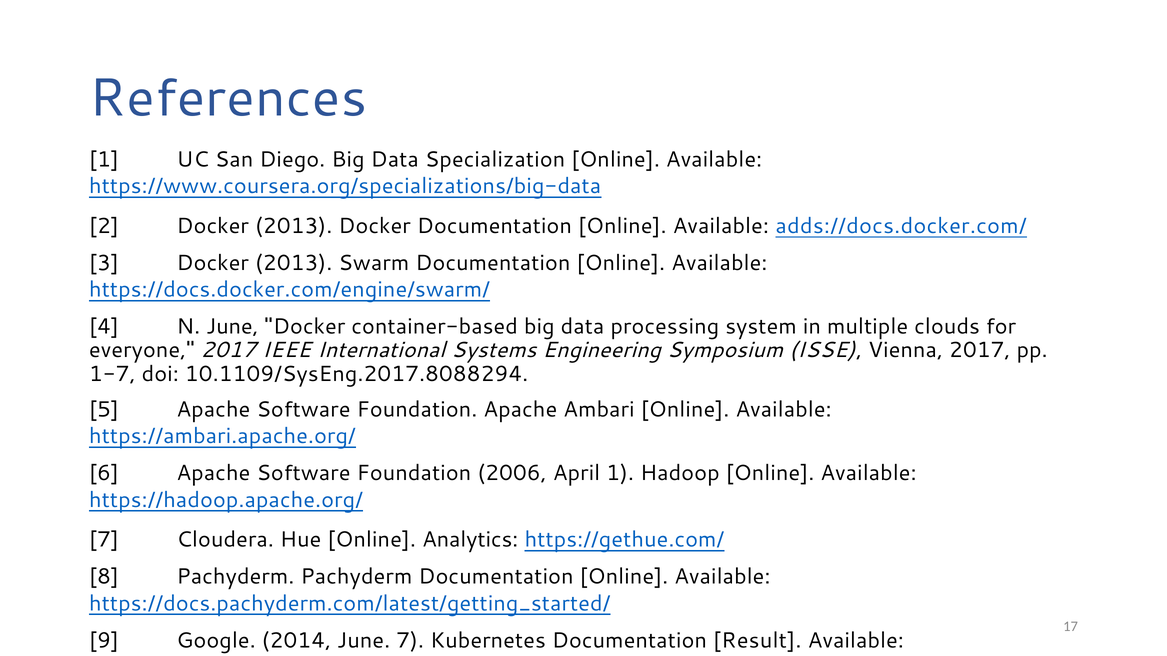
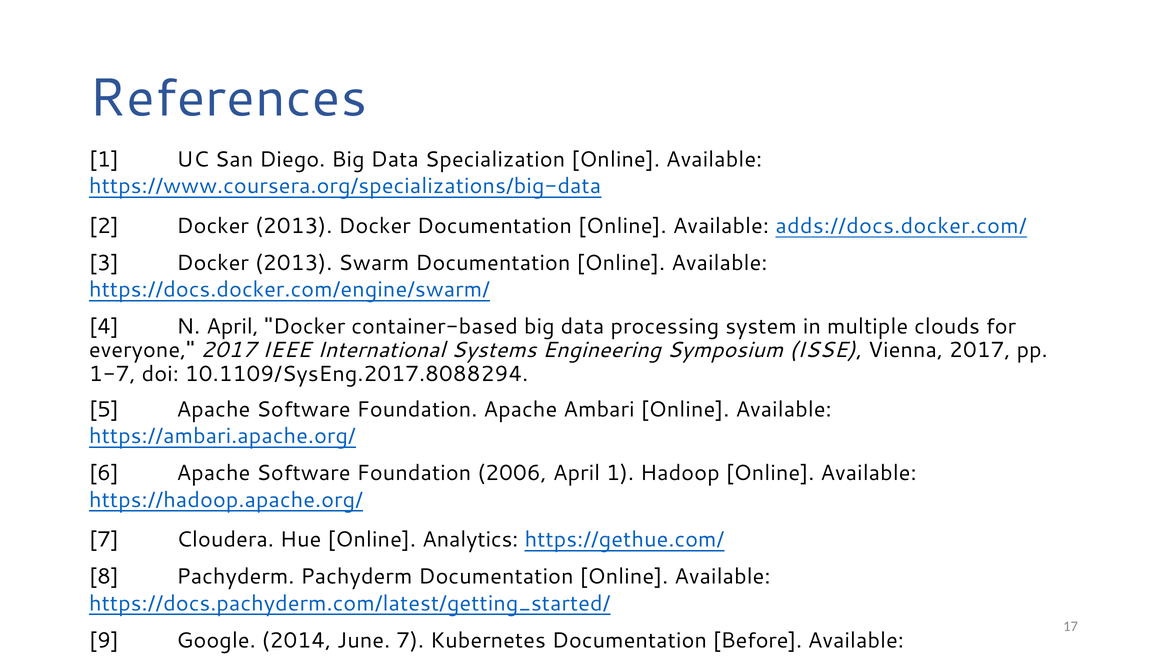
N June: June -> April
Result: Result -> Before
